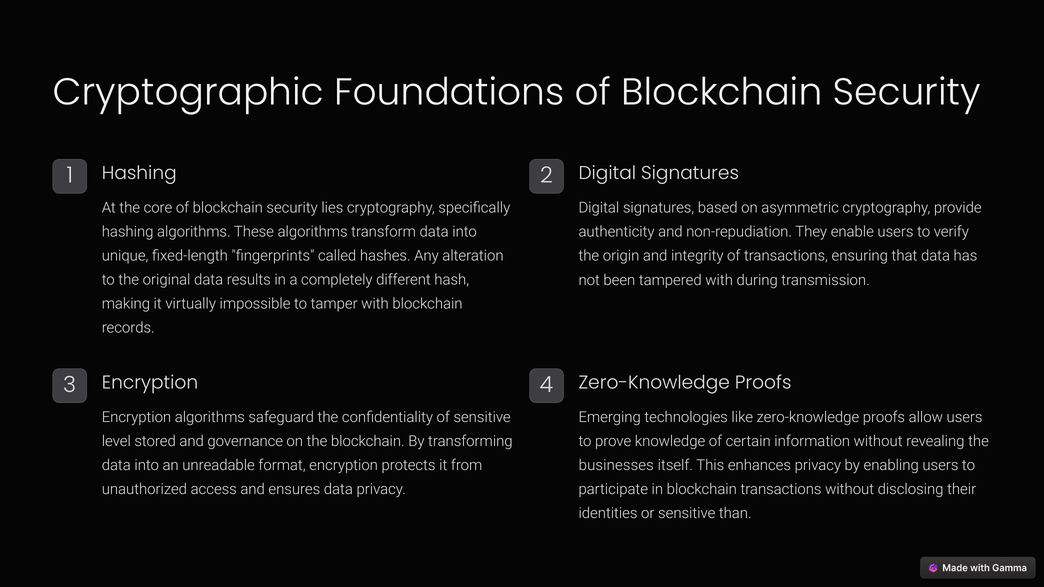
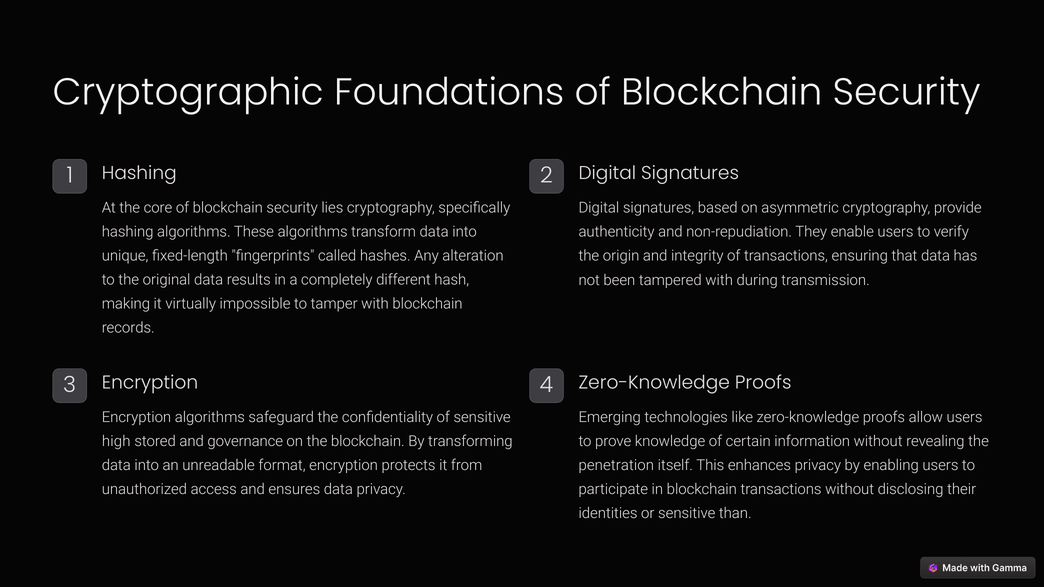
level: level -> high
businesses: businesses -> penetration
